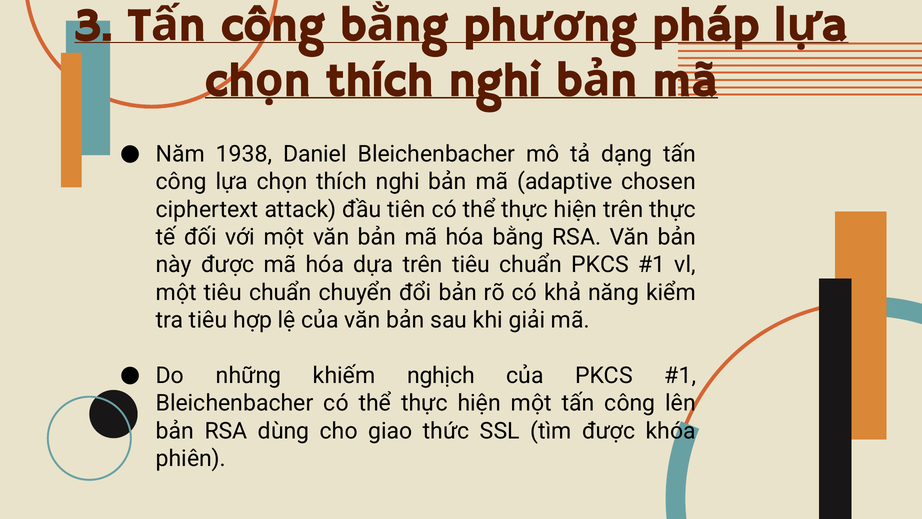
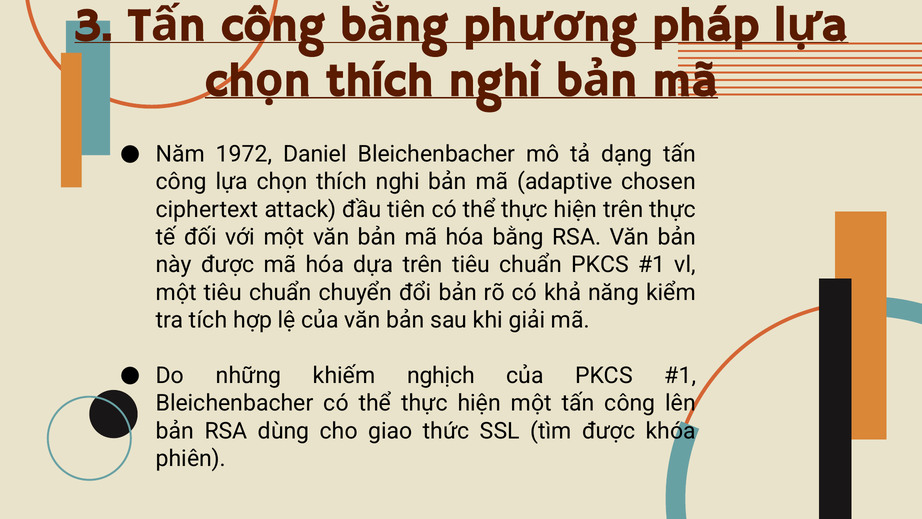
1938: 1938 -> 1972
tra tiêu: tiêu -> tích
